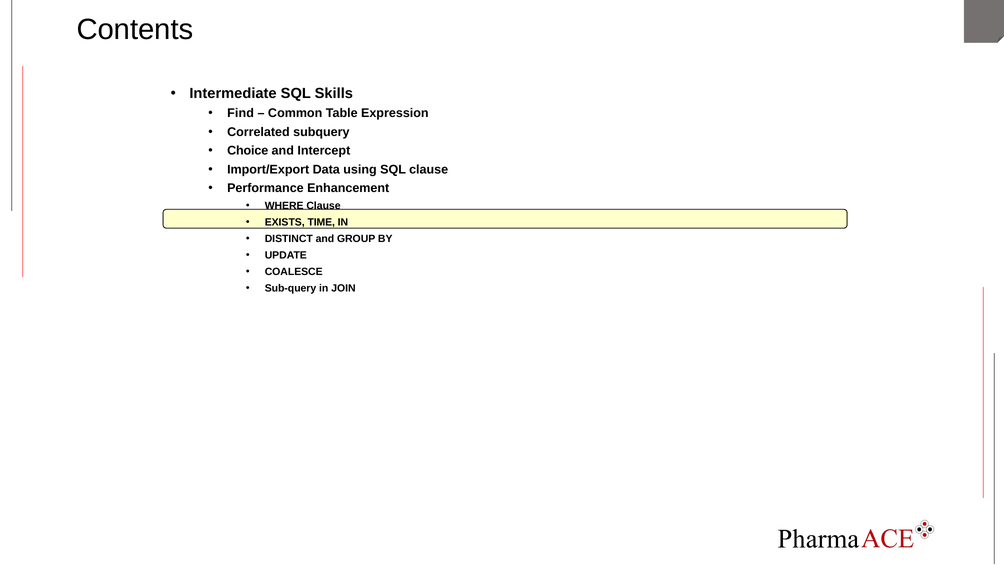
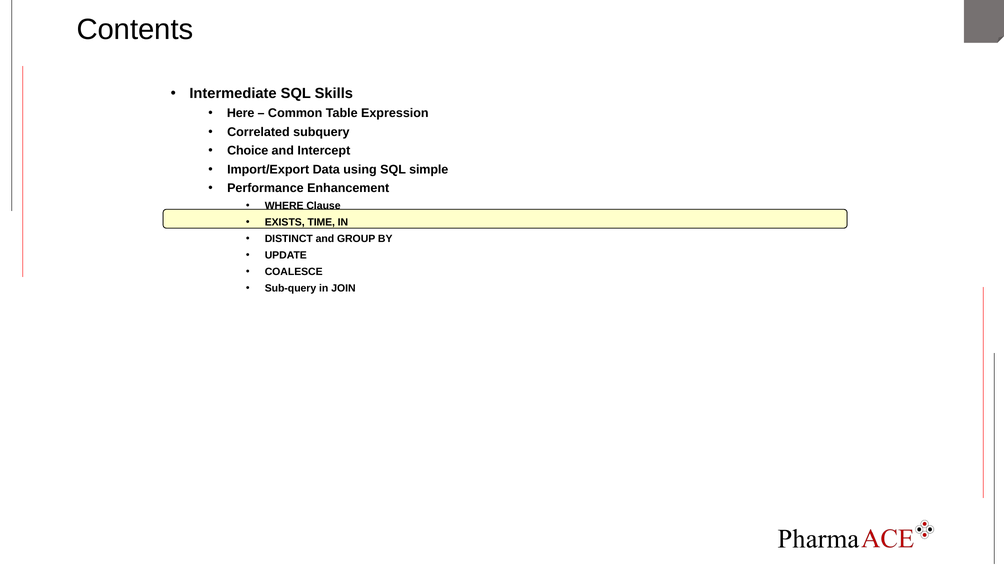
Find: Find -> Here
SQL clause: clause -> simple
